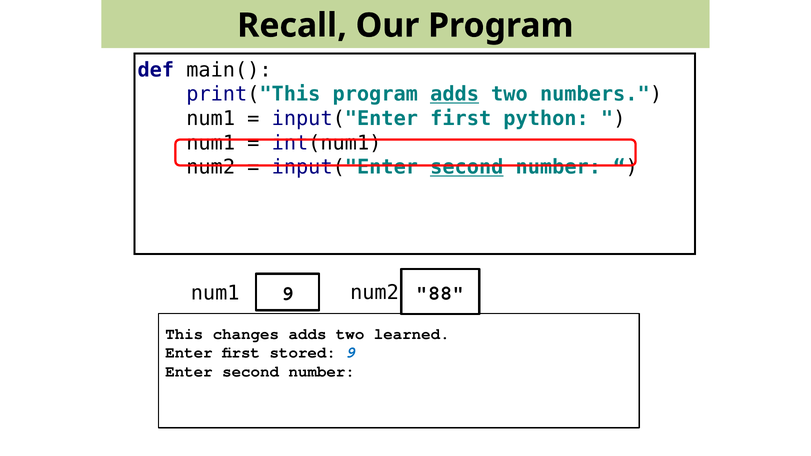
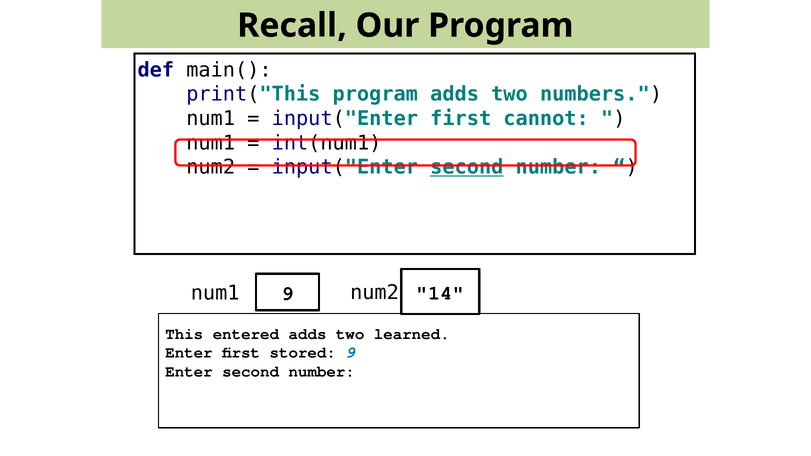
adds at (455, 94) underline: present -> none
python: python -> cannot
88: 88 -> 14
changes: changes -> entered
